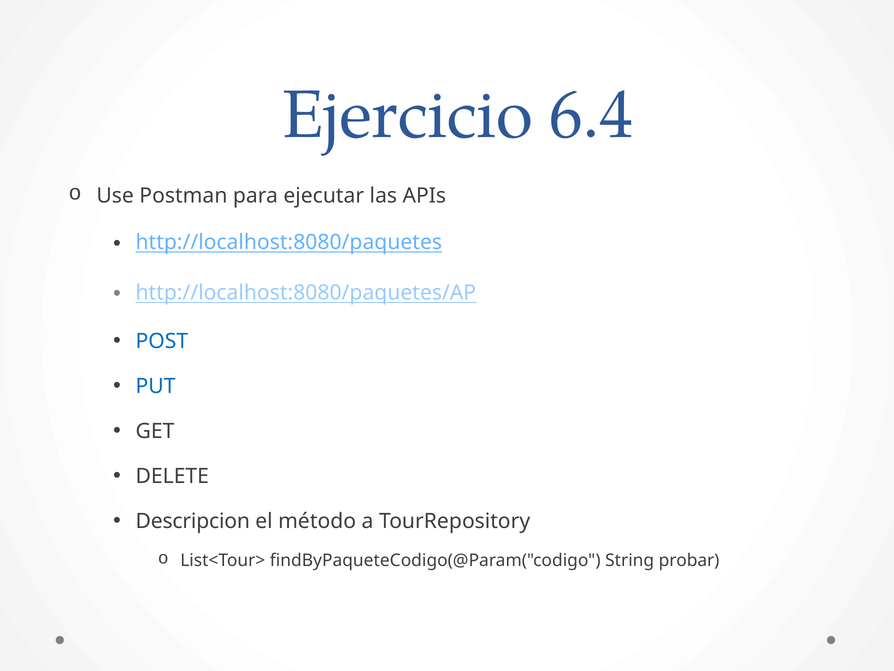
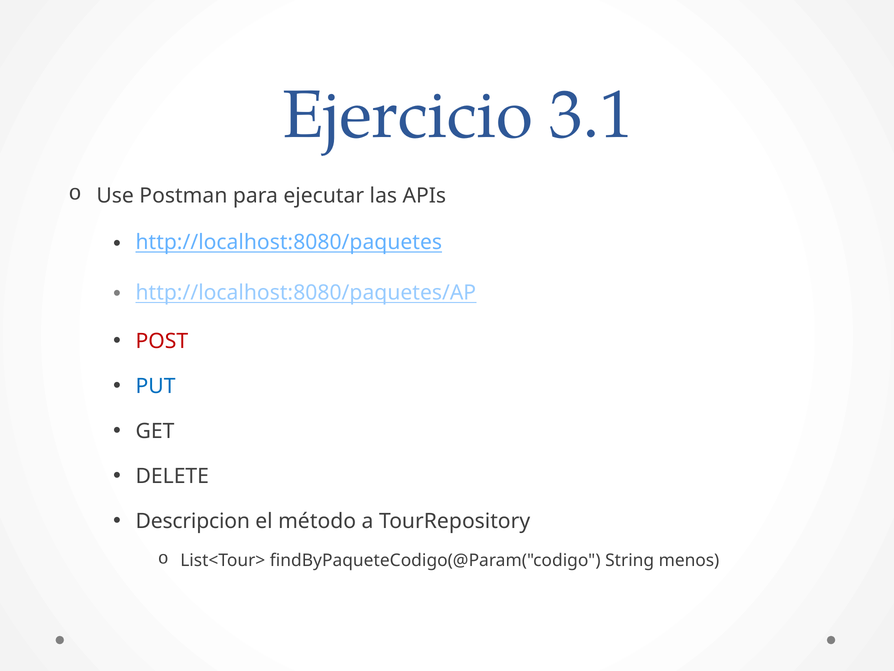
6.4: 6.4 -> 3.1
POST colour: blue -> red
probar: probar -> menos
